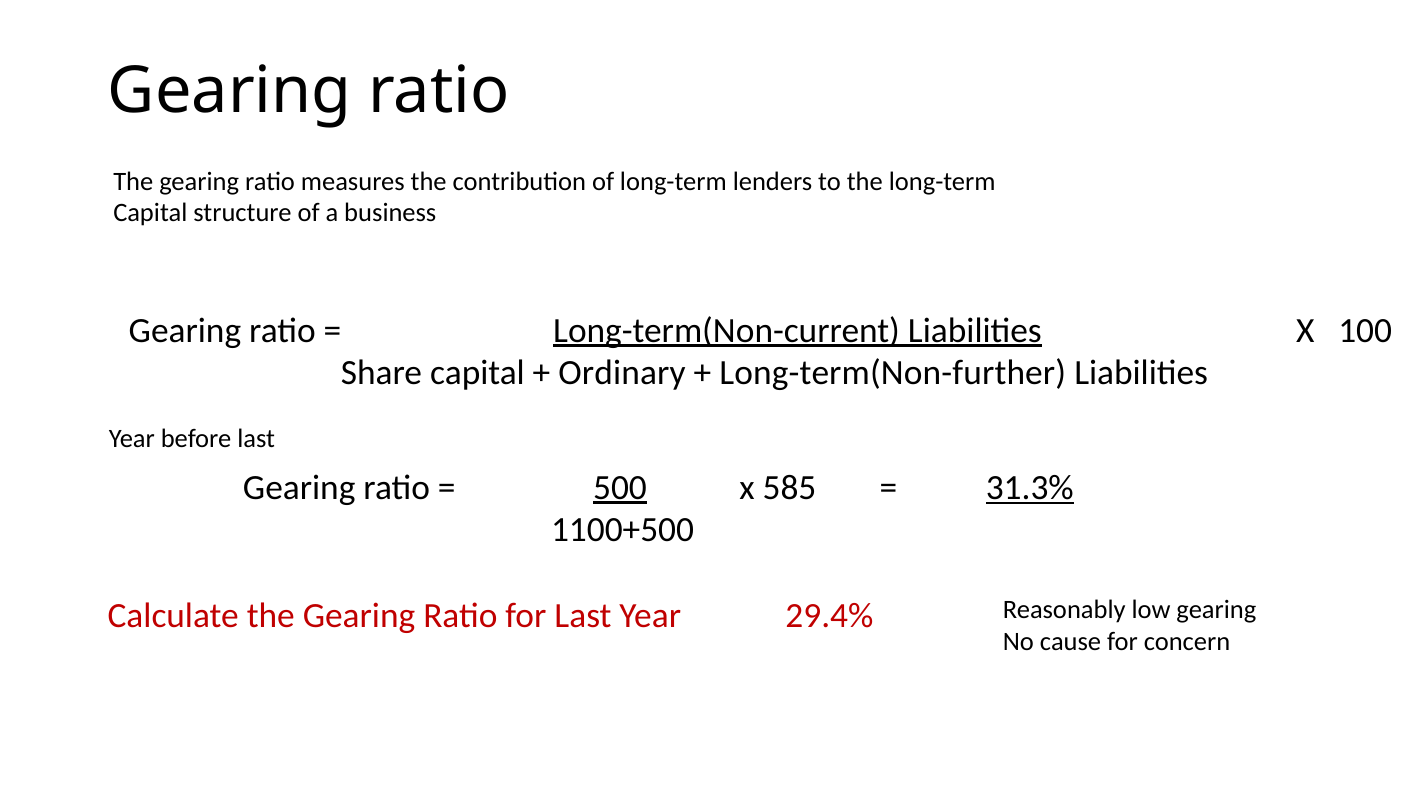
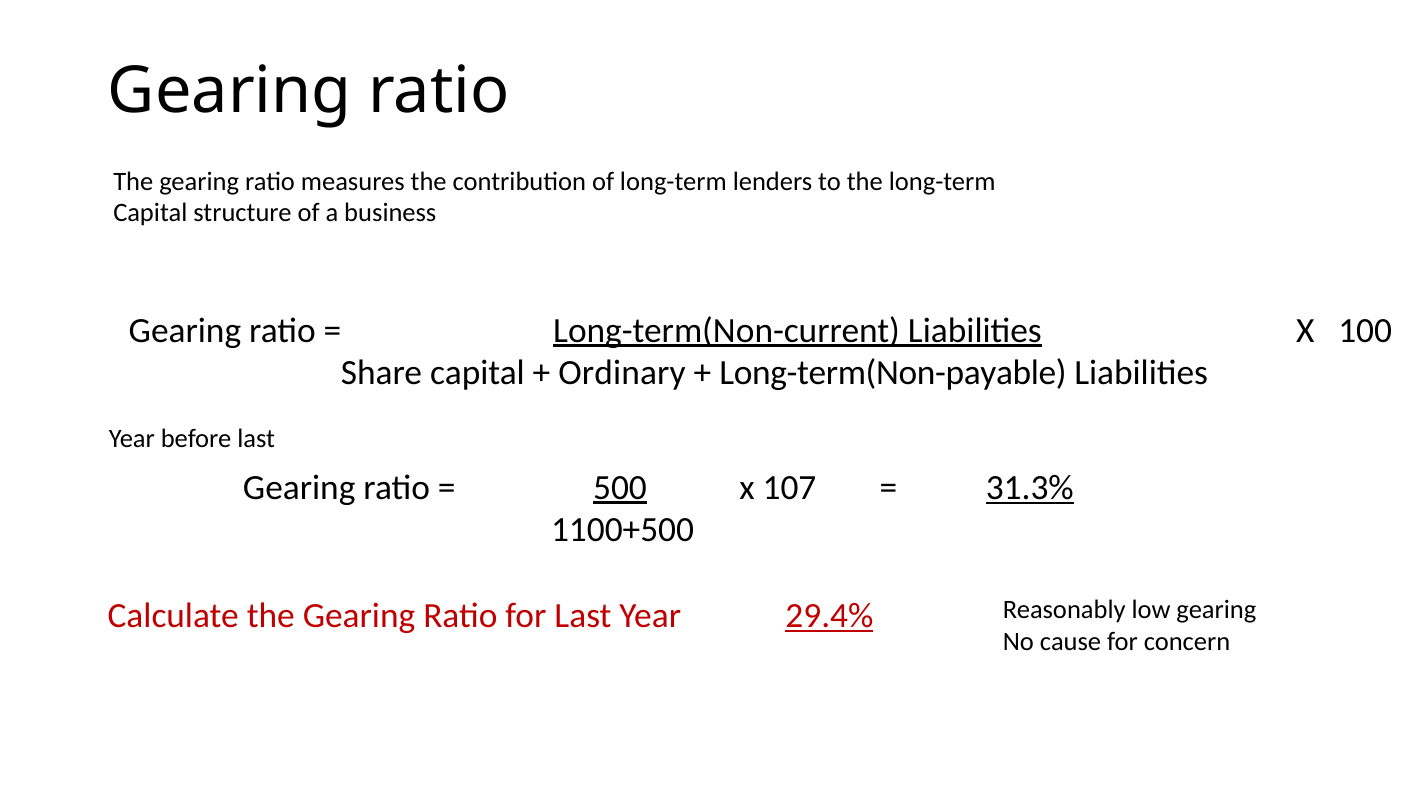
Long-term(Non-further: Long-term(Non-further -> Long-term(Non-payable
585: 585 -> 107
29.4% underline: none -> present
